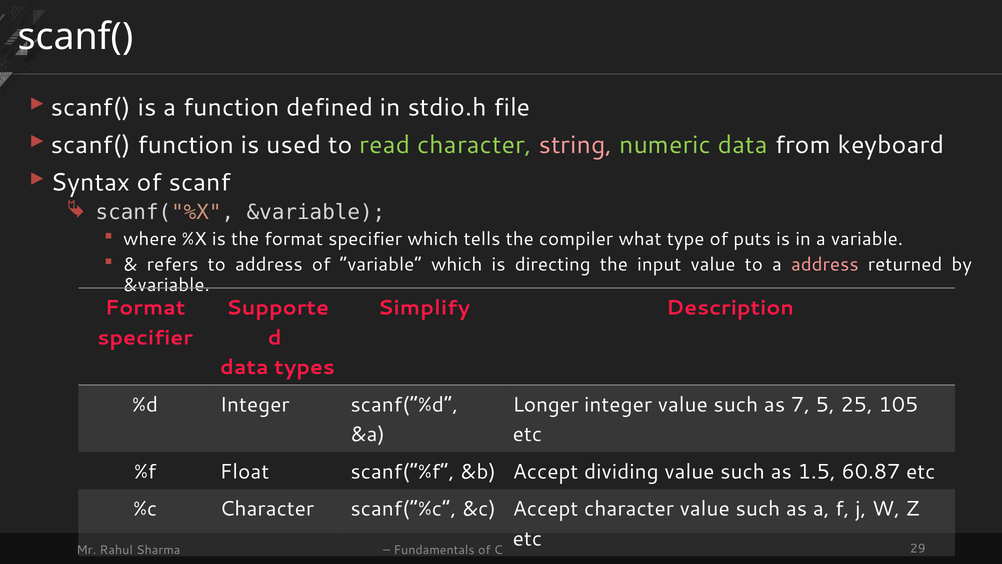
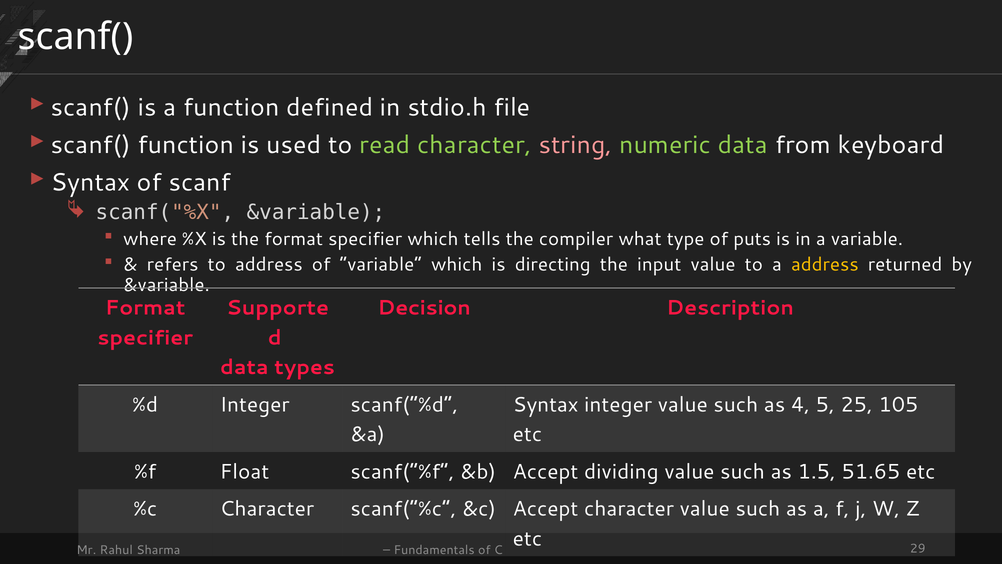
address at (825, 265) colour: pink -> yellow
Simplify: Simplify -> Decision
Longer at (546, 404): Longer -> Syntax
7: 7 -> 4
60.87: 60.87 -> 51.65
